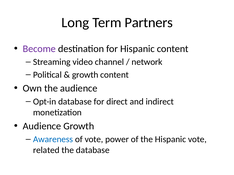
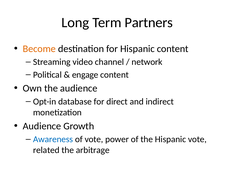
Become colour: purple -> orange
growth at (85, 75): growth -> engage
the database: database -> arbitrage
